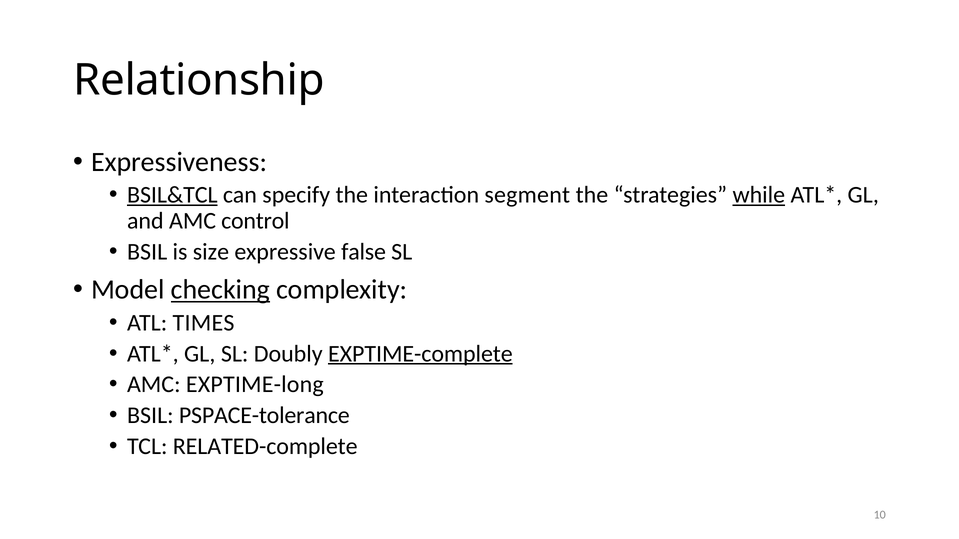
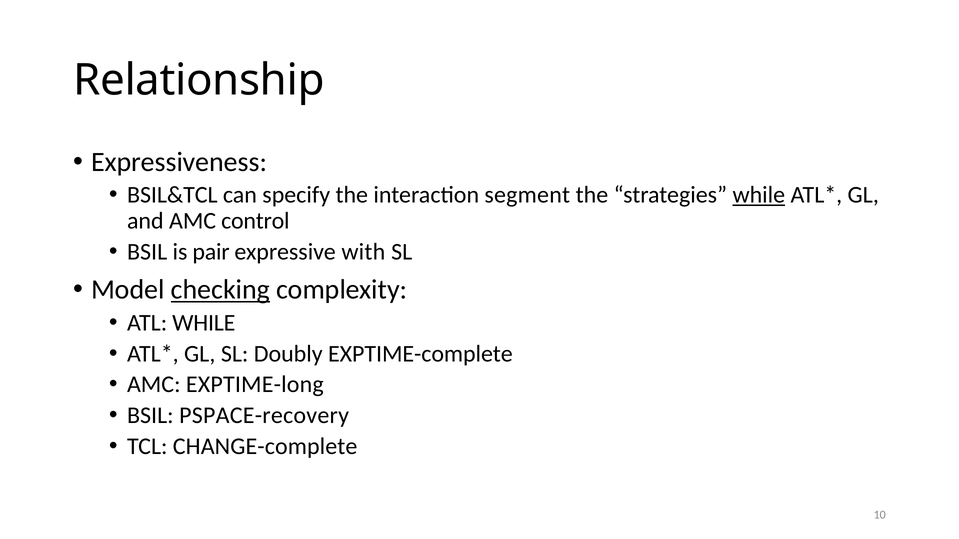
BSIL&TCL underline: present -> none
size: size -> pair
false: false -> with
ATL TIMES: TIMES -> WHILE
EXPTIME-complete underline: present -> none
PSPACE-tolerance: PSPACE-tolerance -> PSPACE-recovery
RELATED-complete: RELATED-complete -> CHANGE-complete
